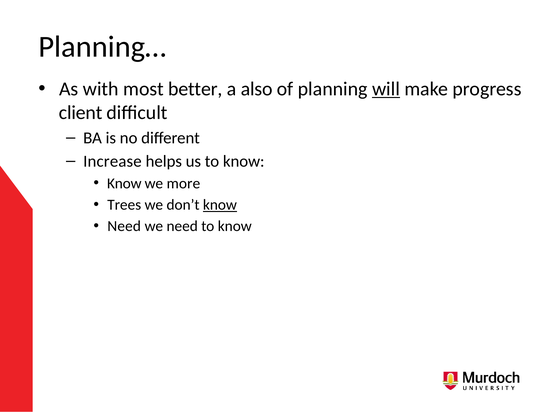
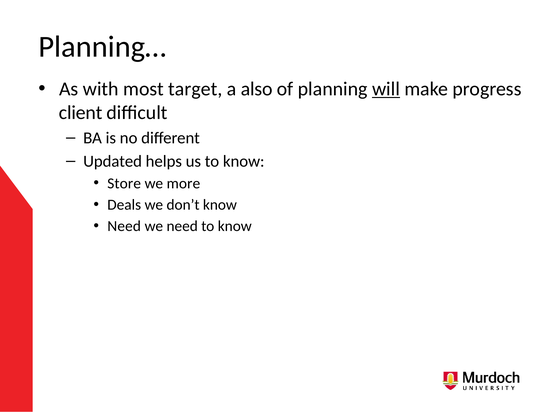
better: better -> target
Increase: Increase -> Updated
Know at (124, 184): Know -> Store
Trees: Trees -> Deals
know at (220, 205) underline: present -> none
